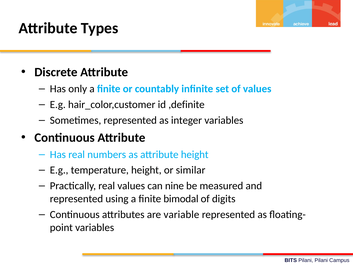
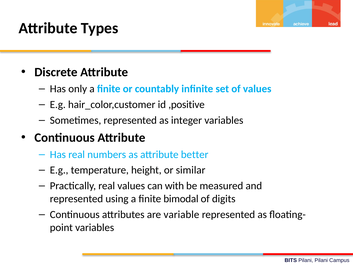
,definite: ,definite -> ,positive
attribute height: height -> better
nine: nine -> with
